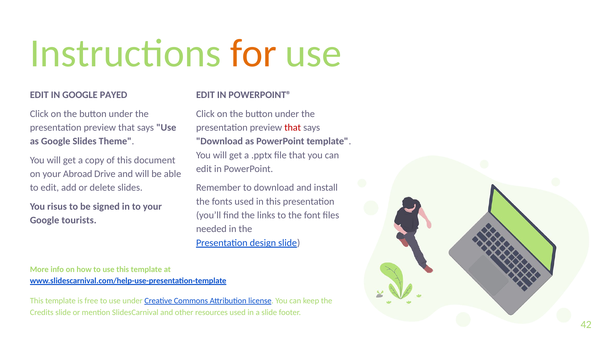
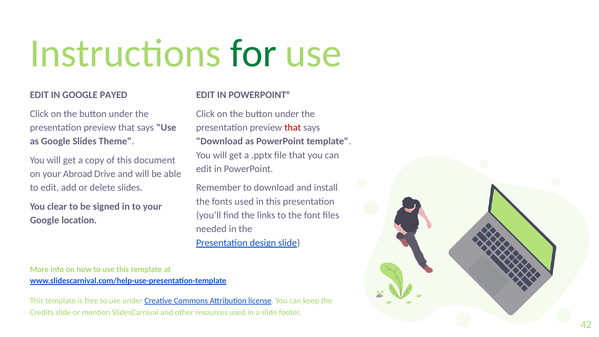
for colour: orange -> green
risus: risus -> clear
tourists: tourists -> location
